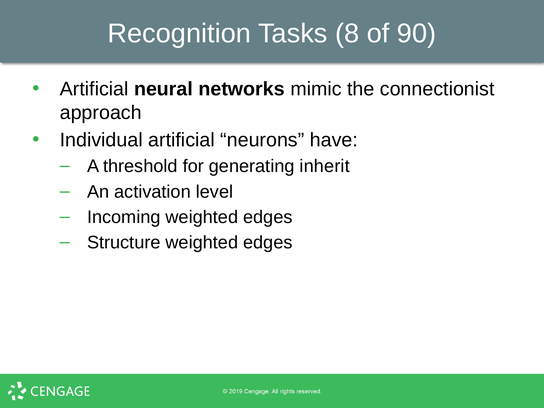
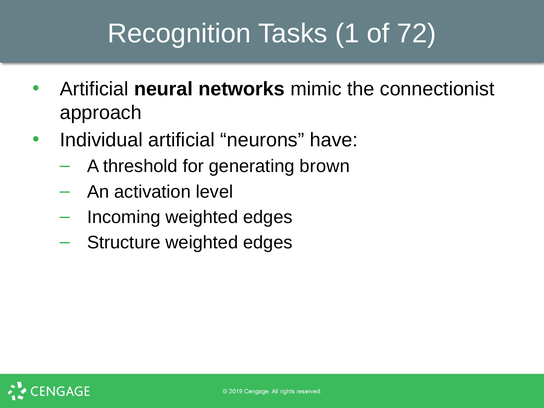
8: 8 -> 1
90: 90 -> 72
inherit: inherit -> brown
